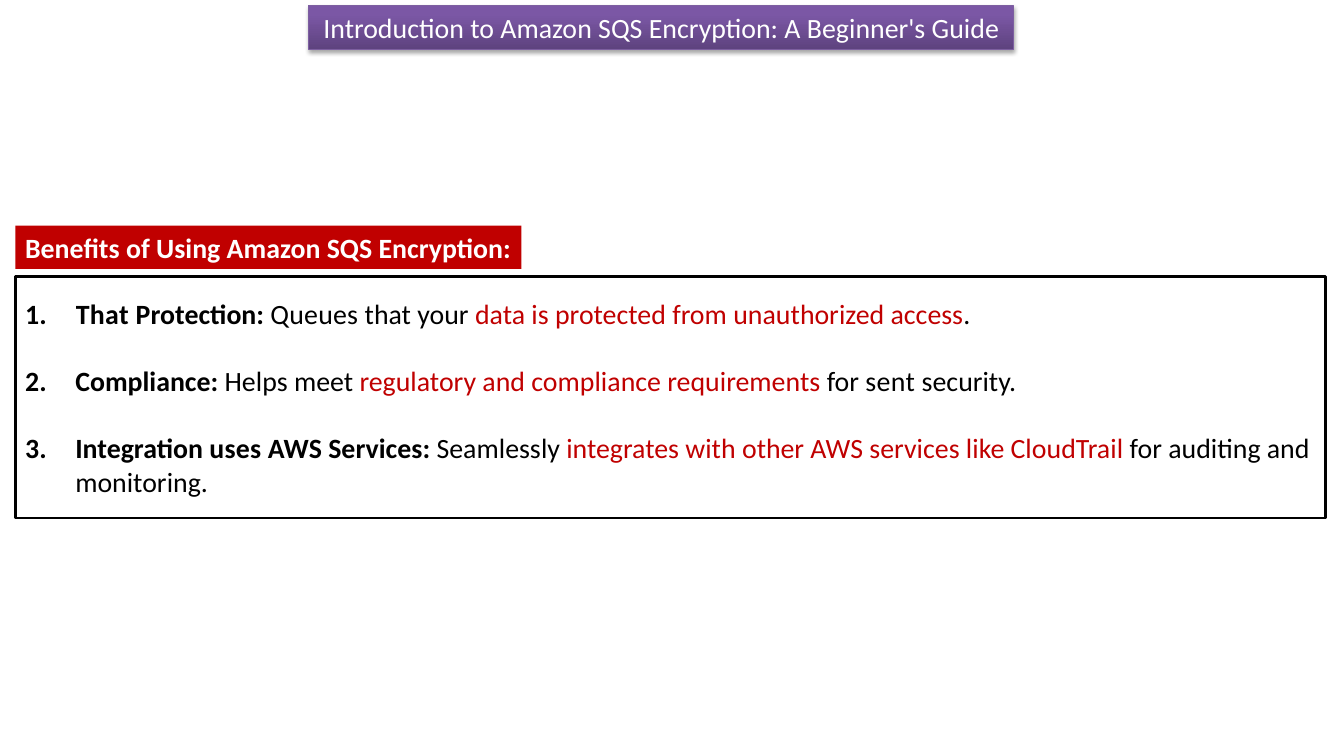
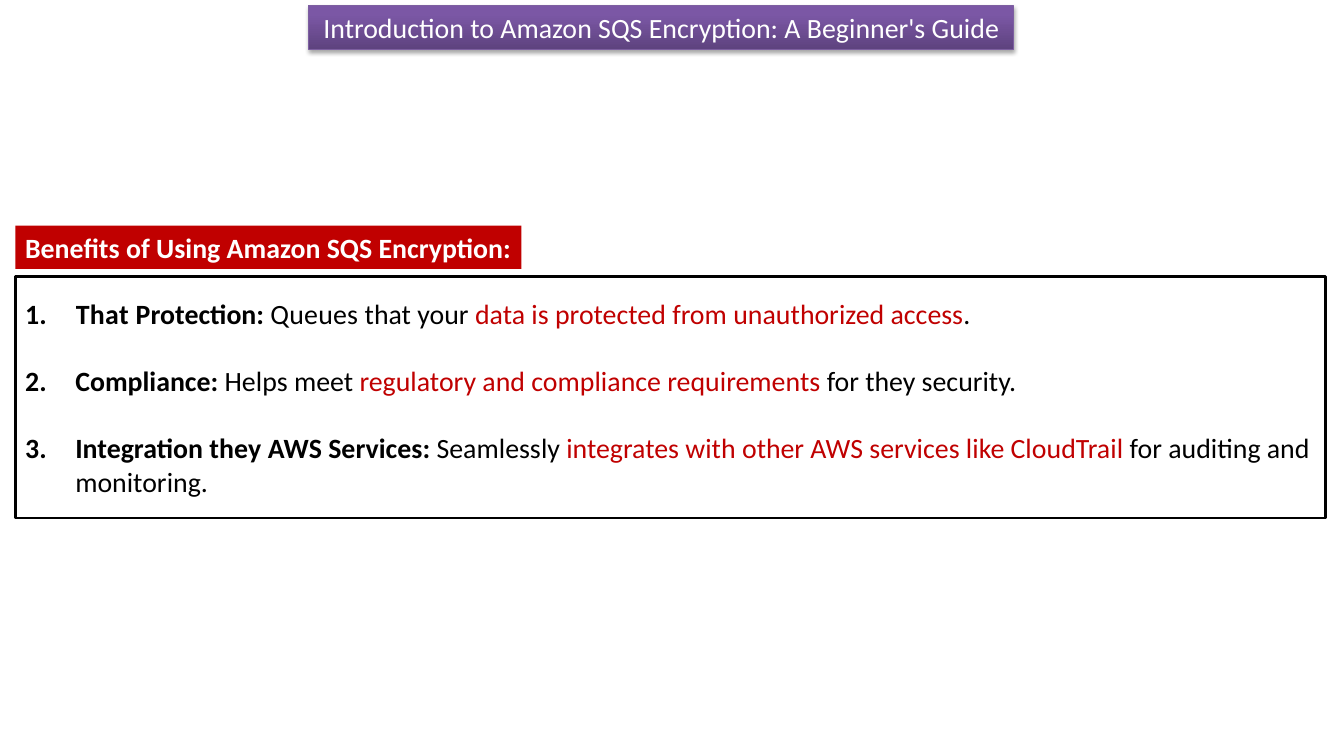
for sent: sent -> they
Integration uses: uses -> they
